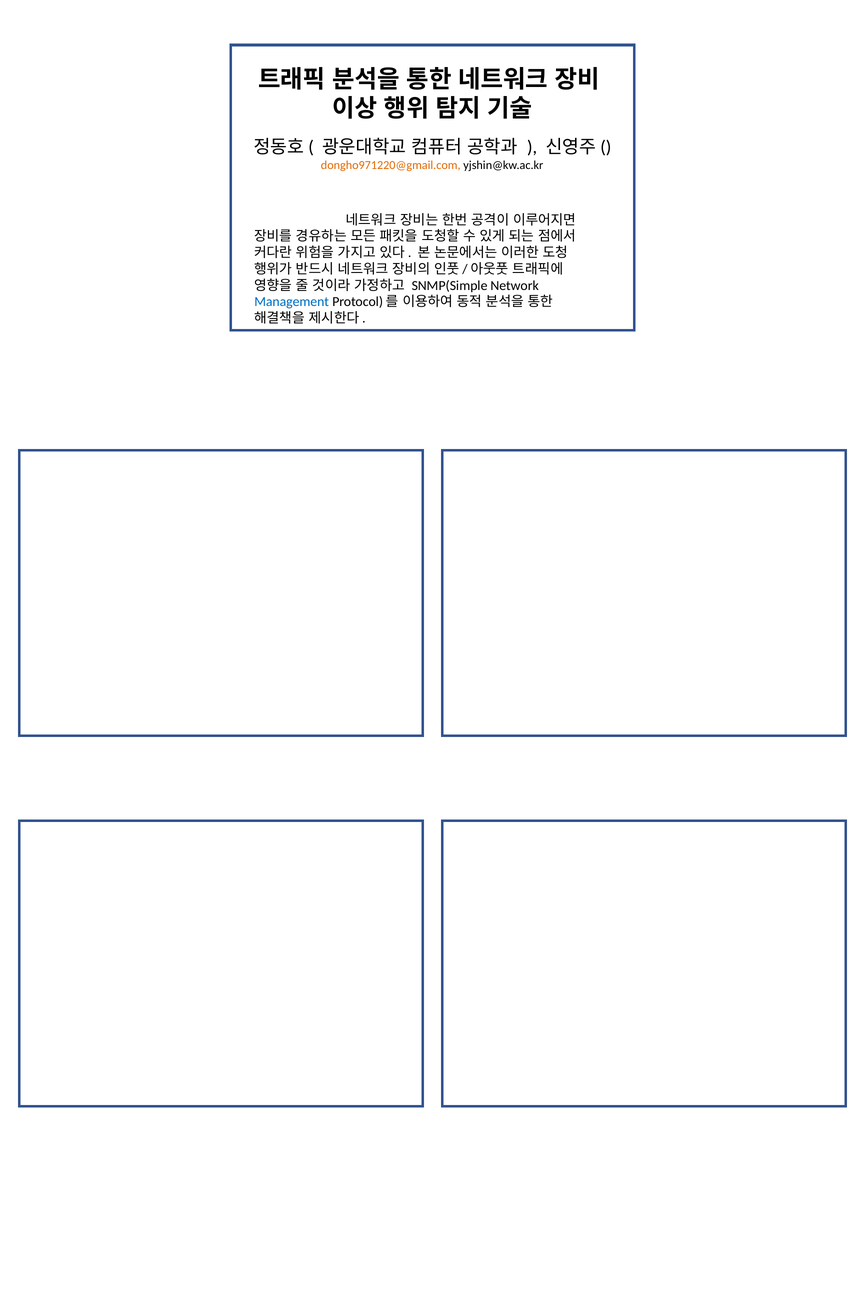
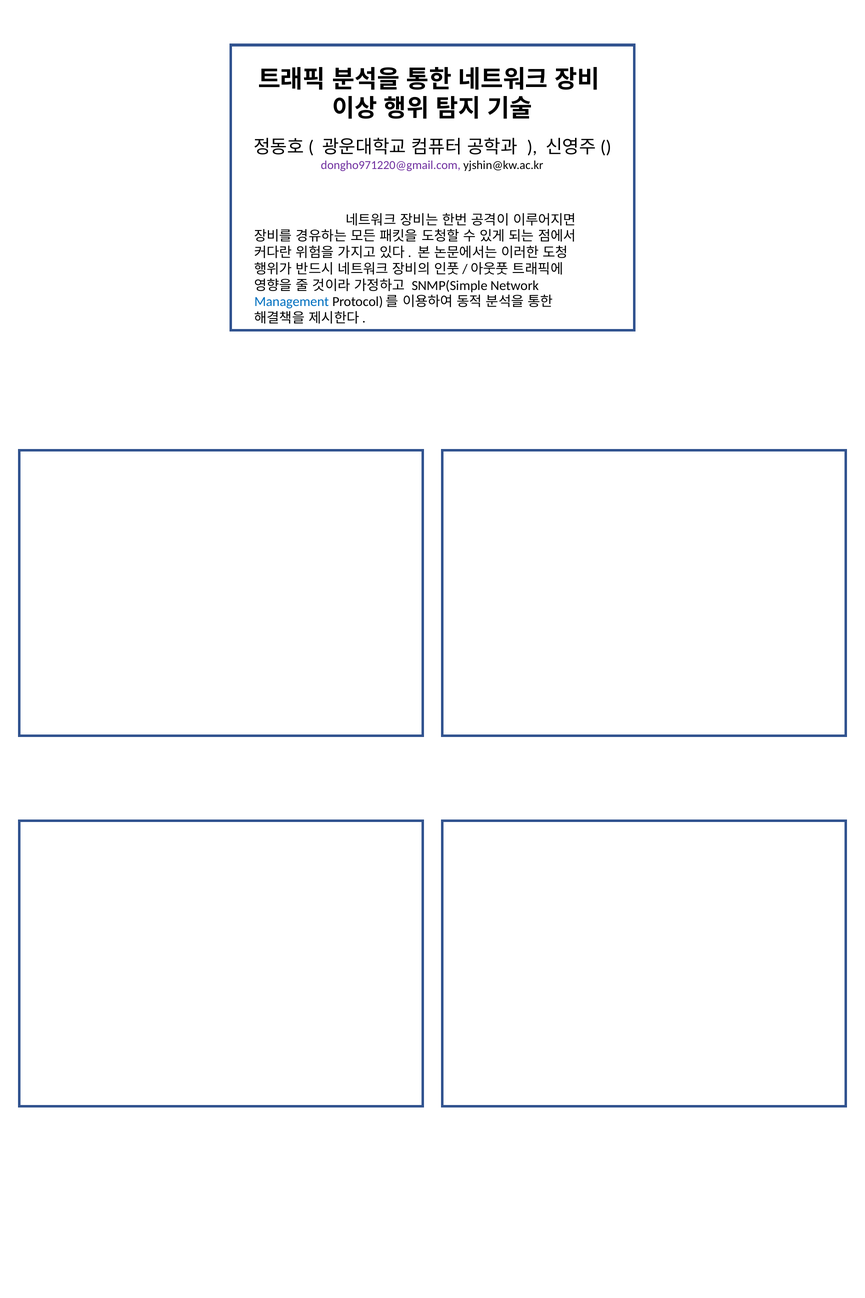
dongho971220@gmail.com colour: orange -> purple
